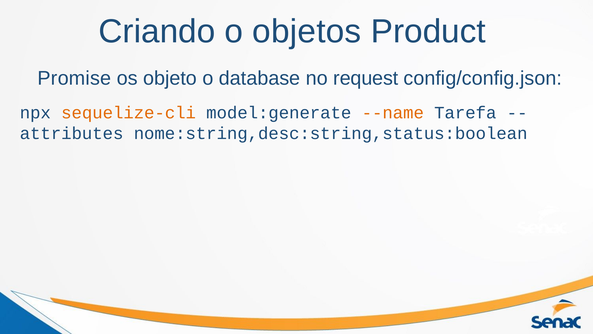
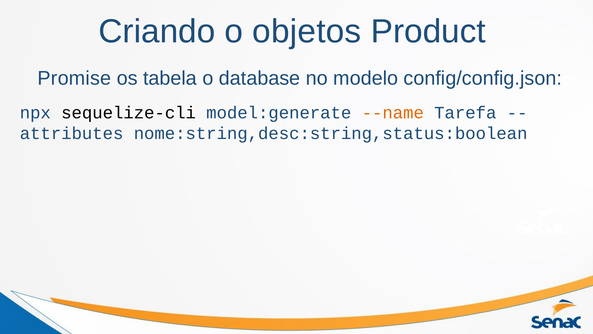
objeto: objeto -> tabela
request: request -> modelo
sequelize-cli colour: orange -> black
